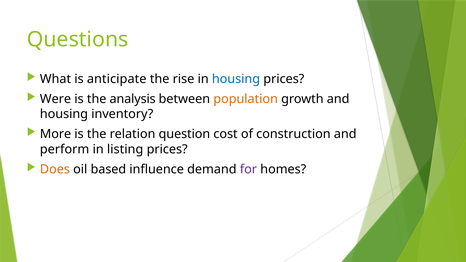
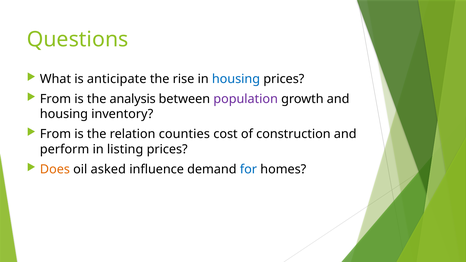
Were at (55, 99): Were -> From
population colour: orange -> purple
More at (56, 134): More -> From
question: question -> counties
based: based -> asked
for colour: purple -> blue
